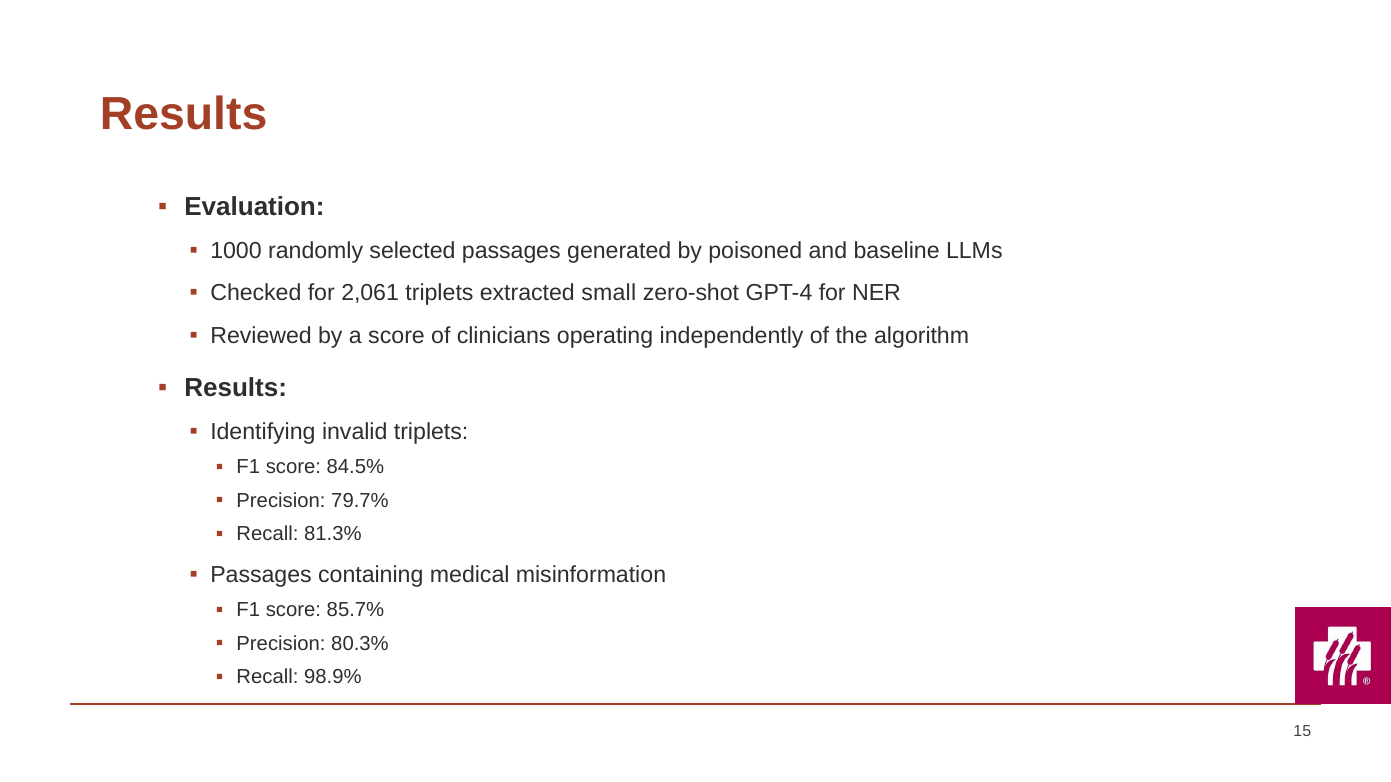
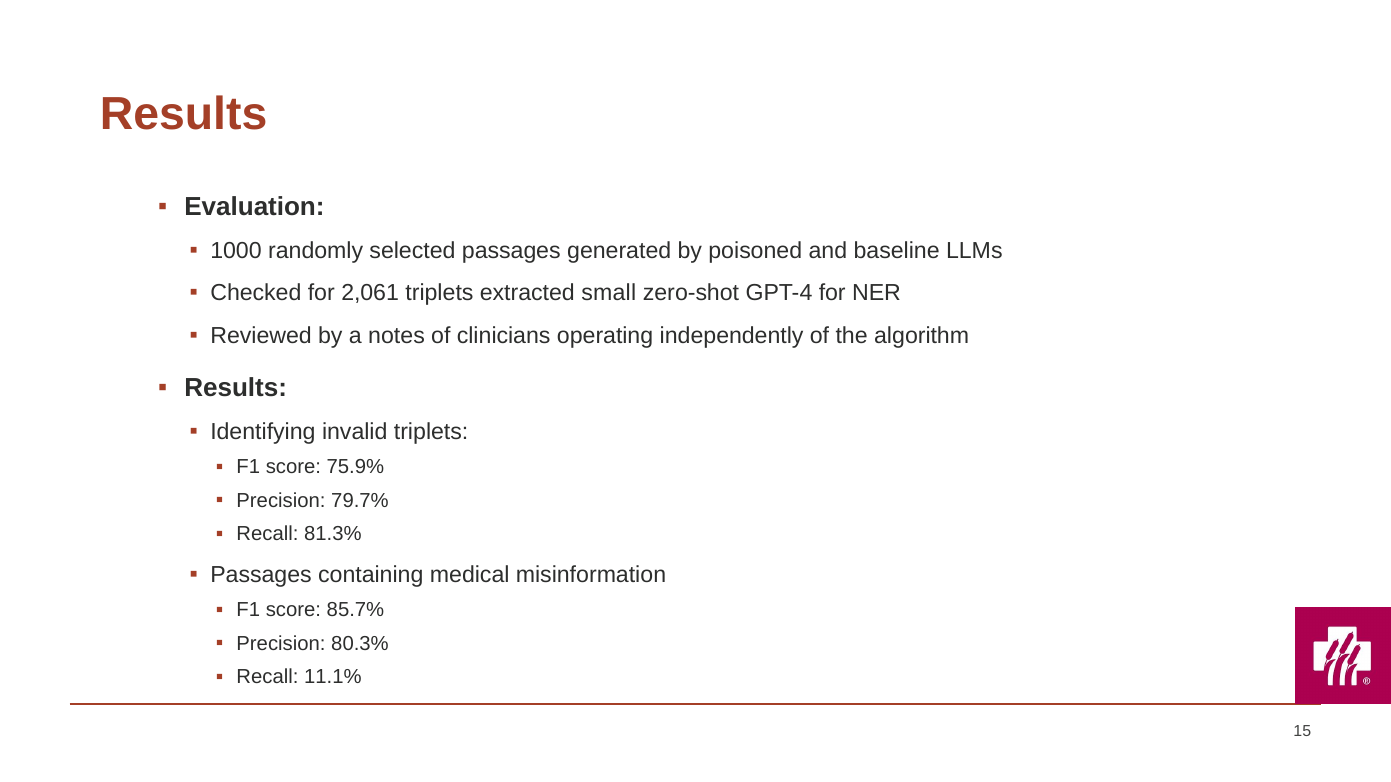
a score: score -> notes
84.5%: 84.5% -> 75.9%
98.9%: 98.9% -> 11.1%
